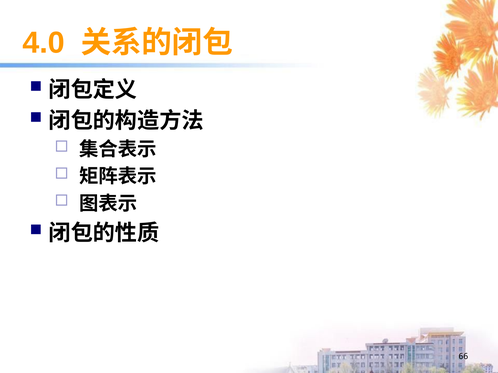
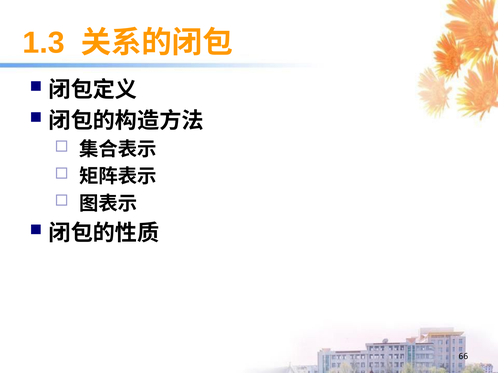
4.0: 4.0 -> 1.3
